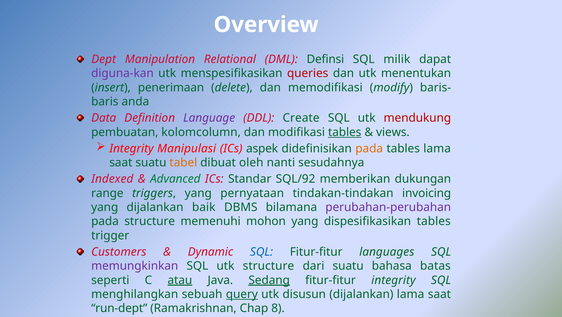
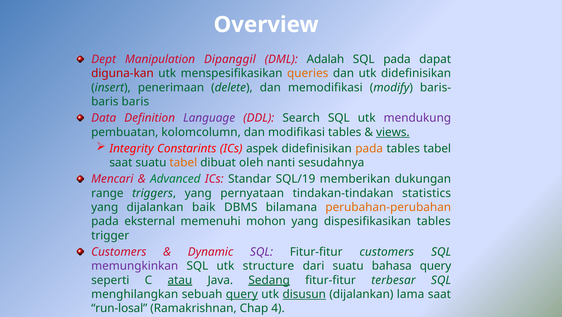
Relational: Relational -> Dipanggil
Definsi: Definsi -> Adalah
SQL milik: milik -> pada
diguna-kan colour: purple -> red
queries colour: red -> orange
utk menentukan: menentukan -> didefinisikan
anda at (135, 102): anda -> baris
Create: Create -> Search
mendukung colour: red -> purple
tables at (345, 132) underline: present -> none
views underline: none -> present
Manipulasi: Manipulasi -> Constarints
tables lama: lama -> tabel
Indexed: Indexed -> Mencari
SQL/92: SQL/92 -> SQL/19
invoicing: invoicing -> statistics
perubahan-perubahan colour: purple -> orange
pada structure: structure -> eksternal
SQL at (262, 252) colour: blue -> purple
Fitur-fitur languages: languages -> customers
bahasa batas: batas -> query
fitur-fitur integrity: integrity -> terbesar
disusun underline: none -> present
run-dept: run-dept -> run-losal
8: 8 -> 4
